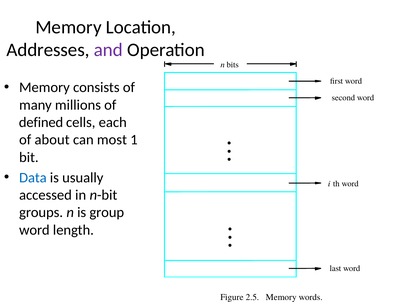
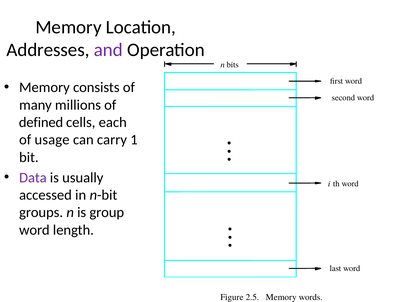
about: about -> usage
most: most -> carry
Data colour: blue -> purple
